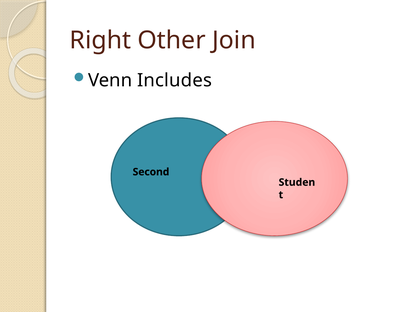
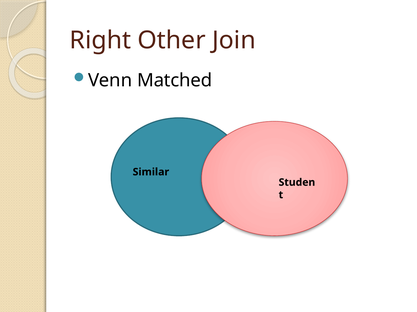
Includes: Includes -> Matched
Second: Second -> Similar
